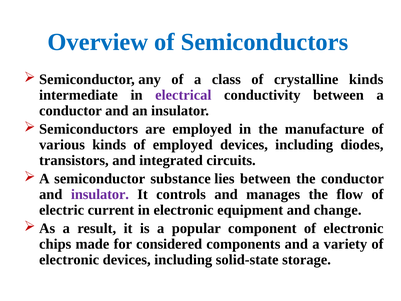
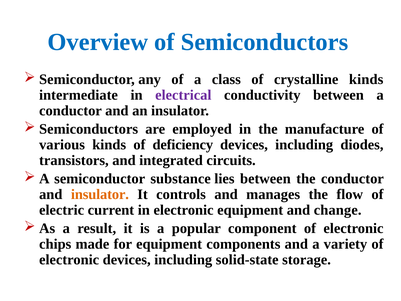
of employed: employed -> deficiency
insulator at (100, 194) colour: purple -> orange
for considered: considered -> equipment
